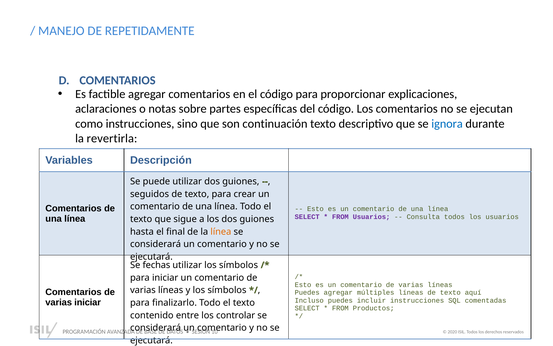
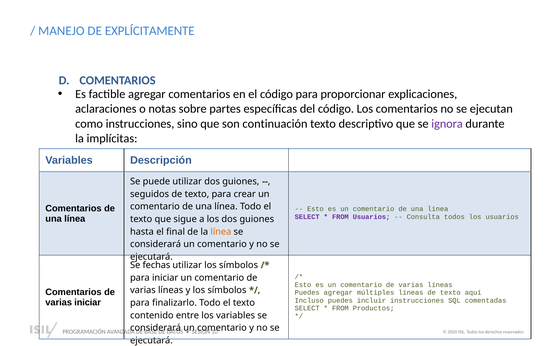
REPETIDAMENTE: REPETIDAMENTE -> EXPLÍCITAMENTE
ignora colour: blue -> purple
revertirla: revertirla -> implícitas
los controlar: controlar -> variables
